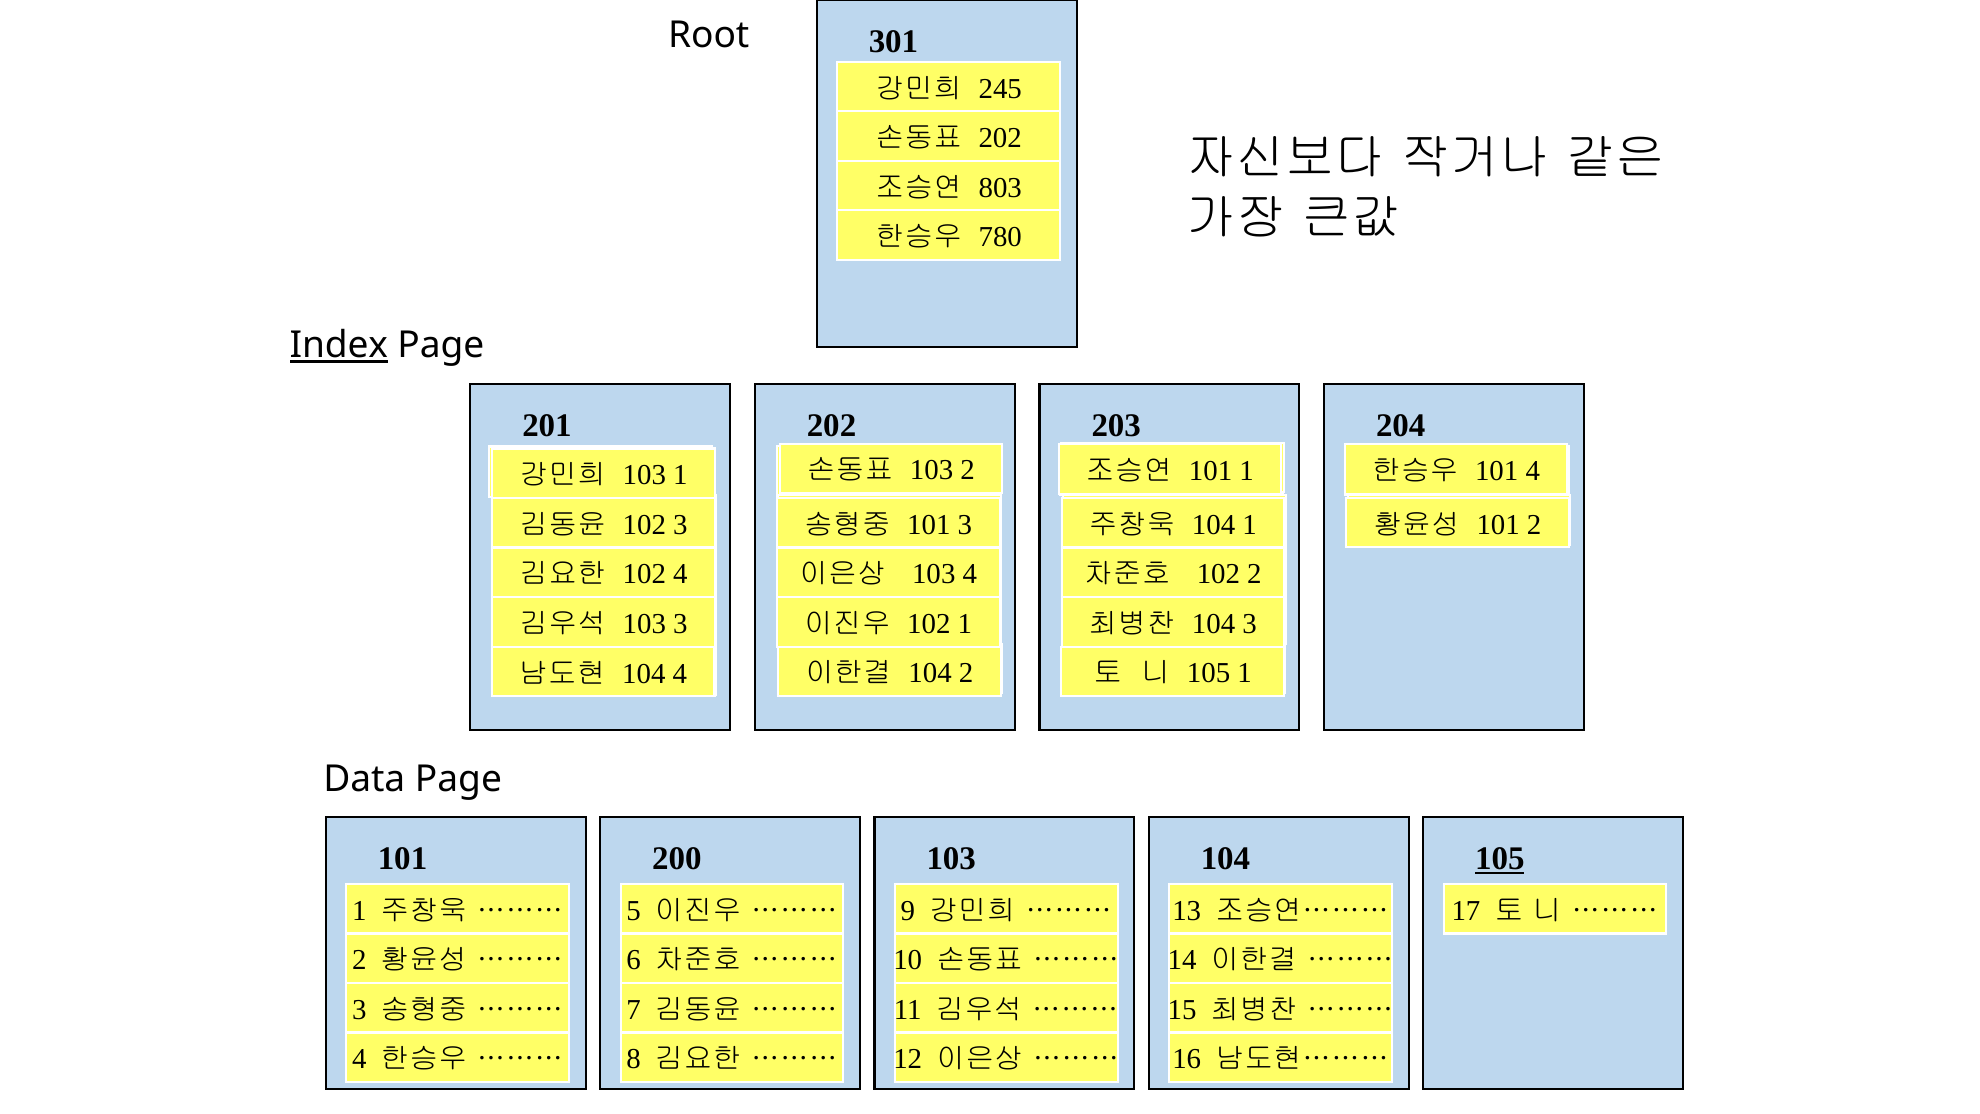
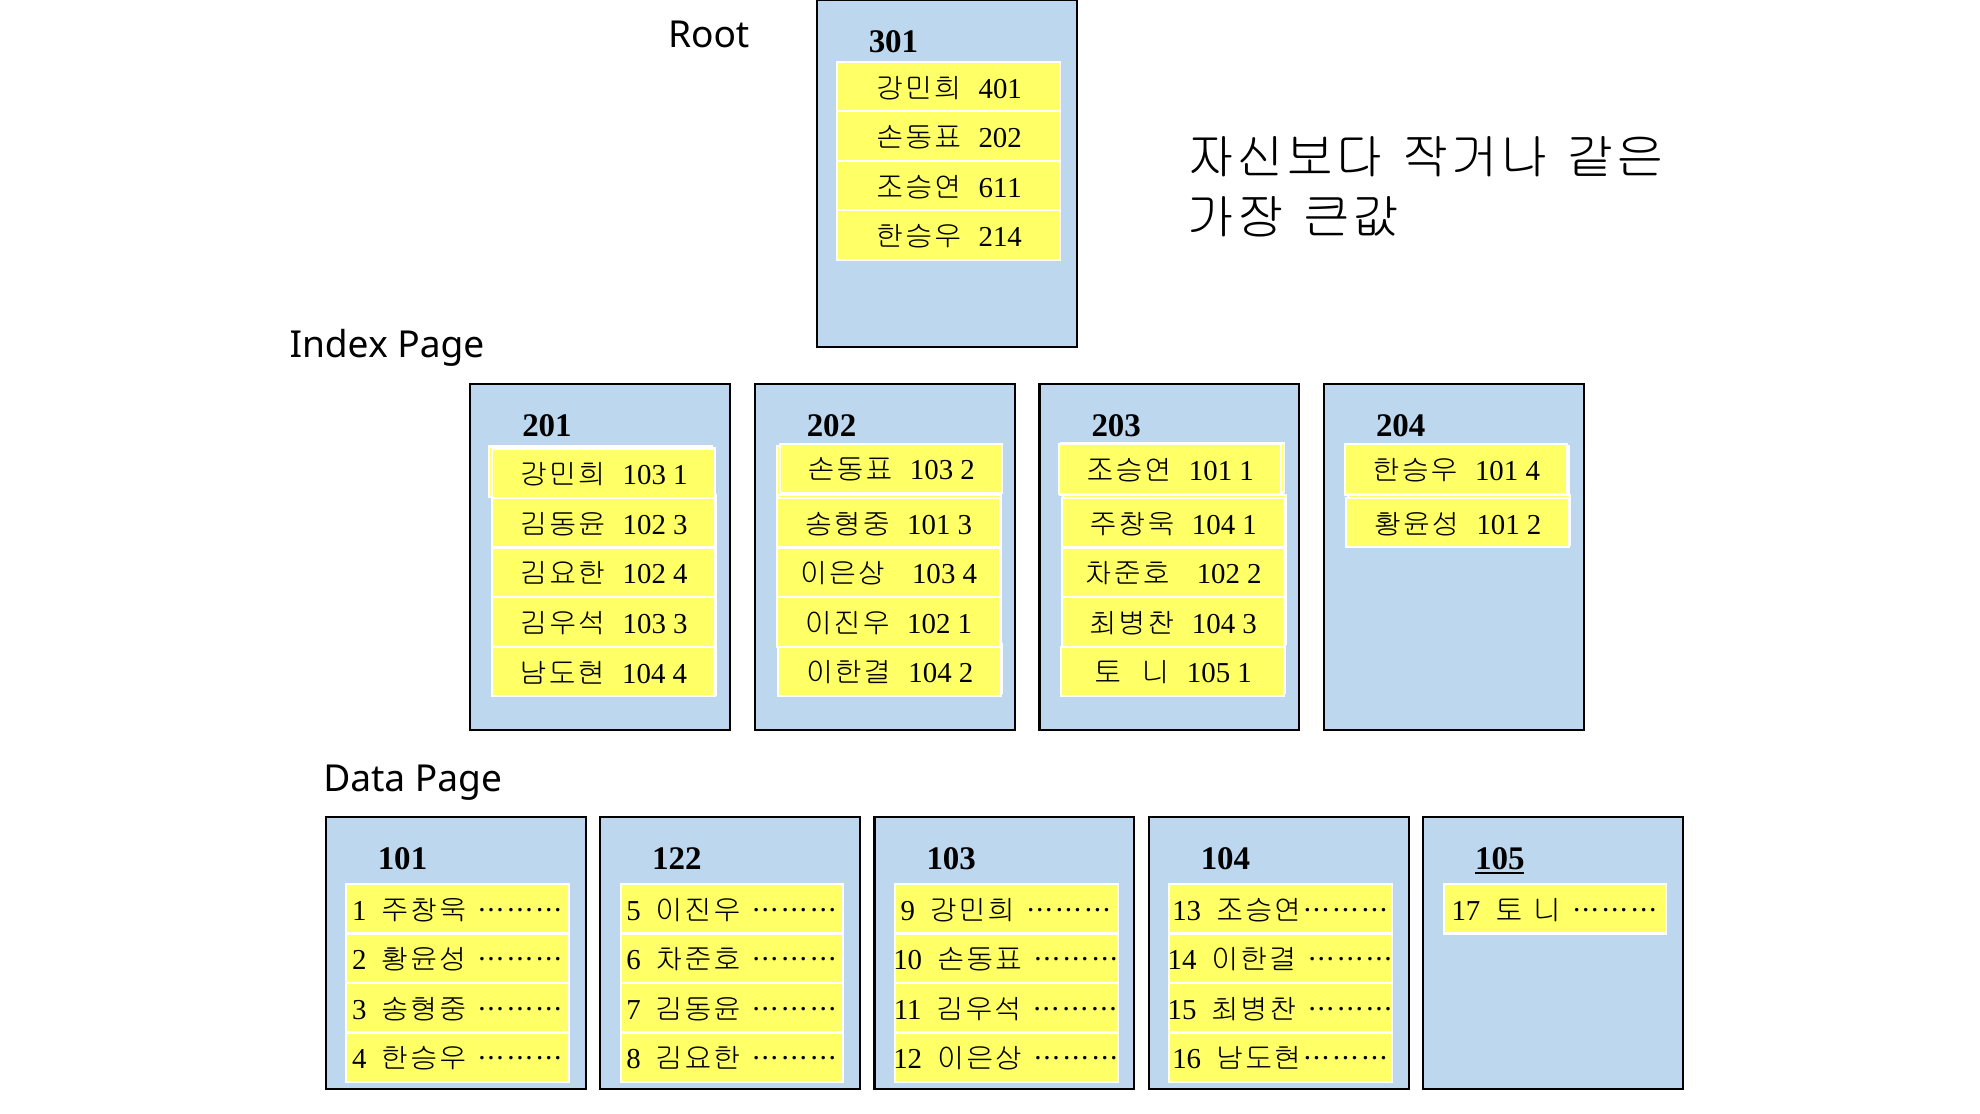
245: 245 -> 401
803: 803 -> 611
780: 780 -> 214
Index underline: present -> none
200: 200 -> 122
